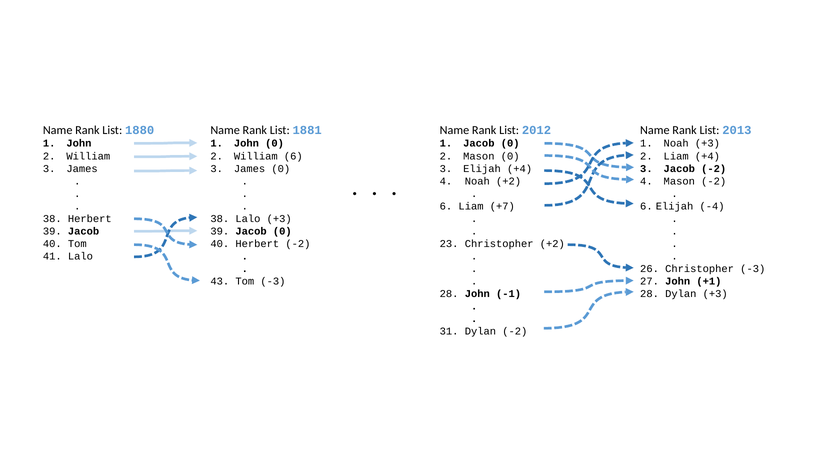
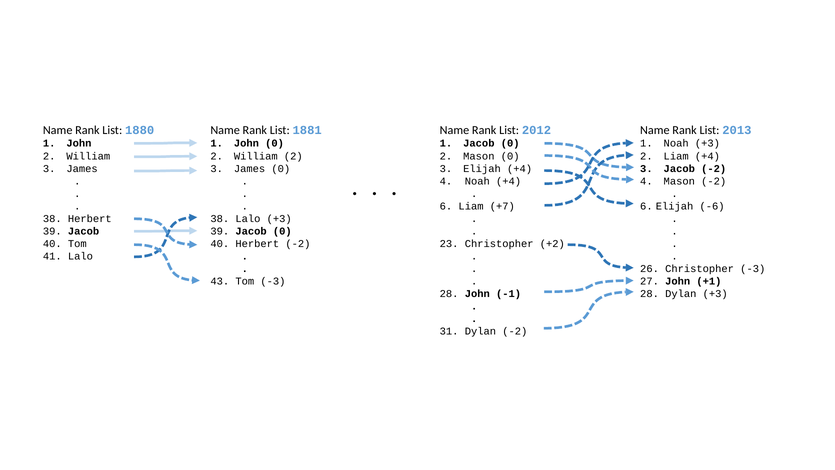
William 6: 6 -> 2
Noah +2: +2 -> +4
-4: -4 -> -6
